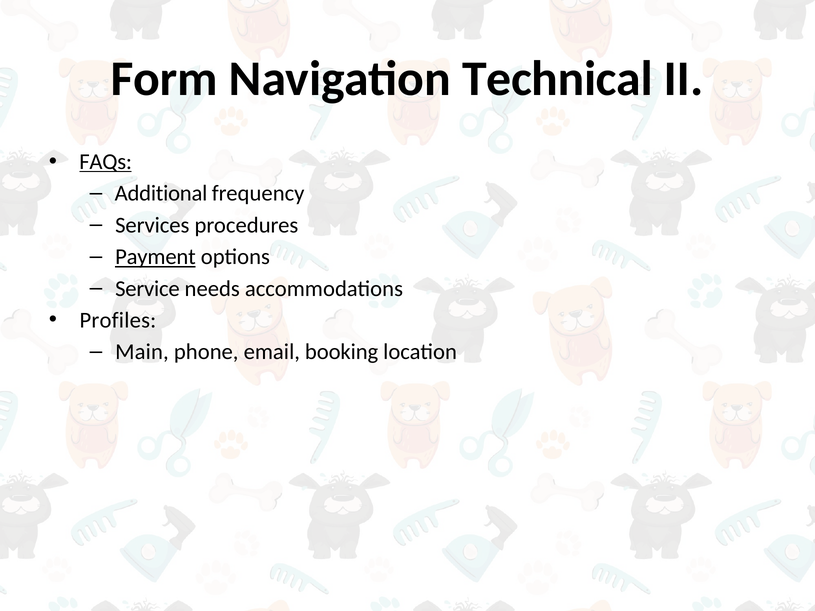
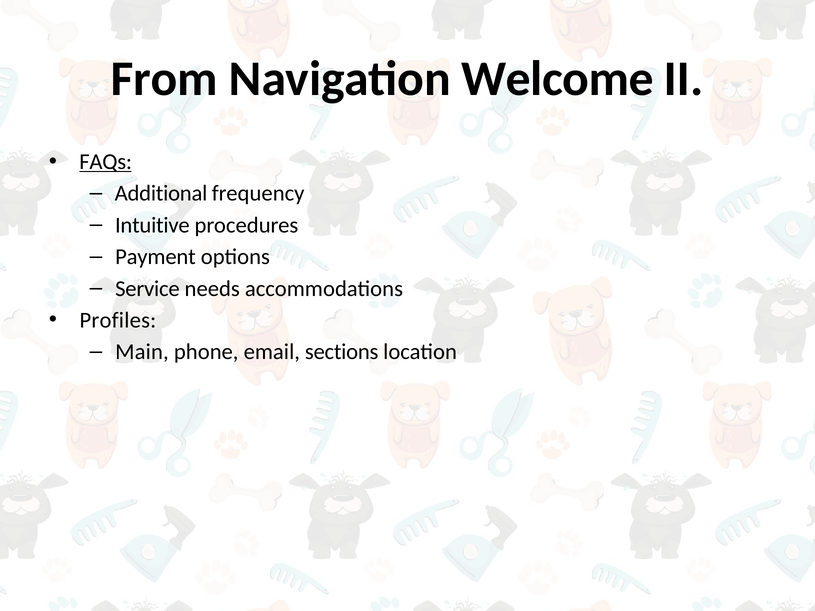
Form: Form -> From
Technical: Technical -> Welcome
Services: Services -> Intuitive
Payment underline: present -> none
booking: booking -> sections
